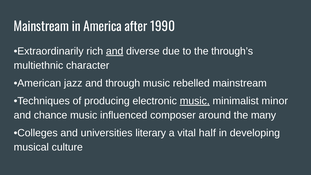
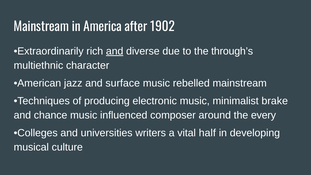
1990: 1990 -> 1902
through: through -> surface
music at (195, 101) underline: present -> none
minor: minor -> brake
many: many -> every
literary: literary -> writers
